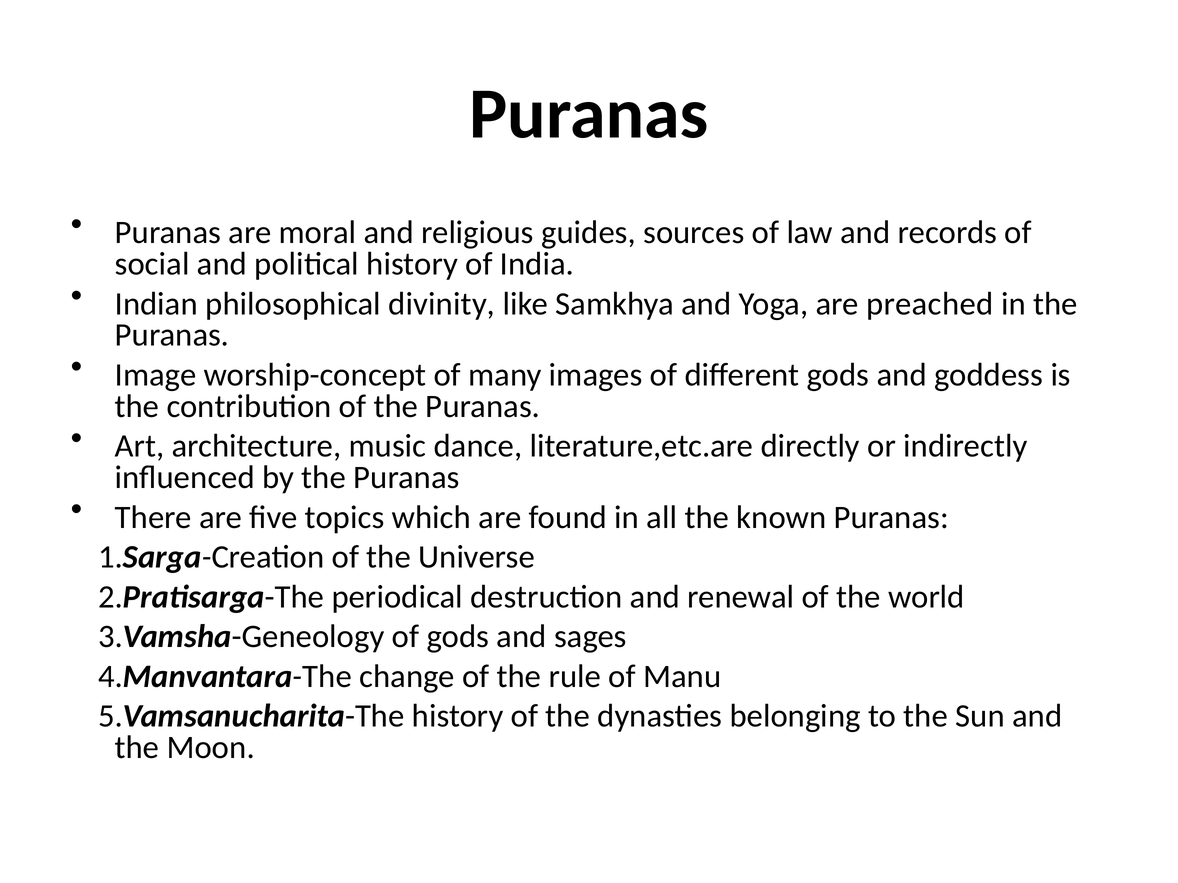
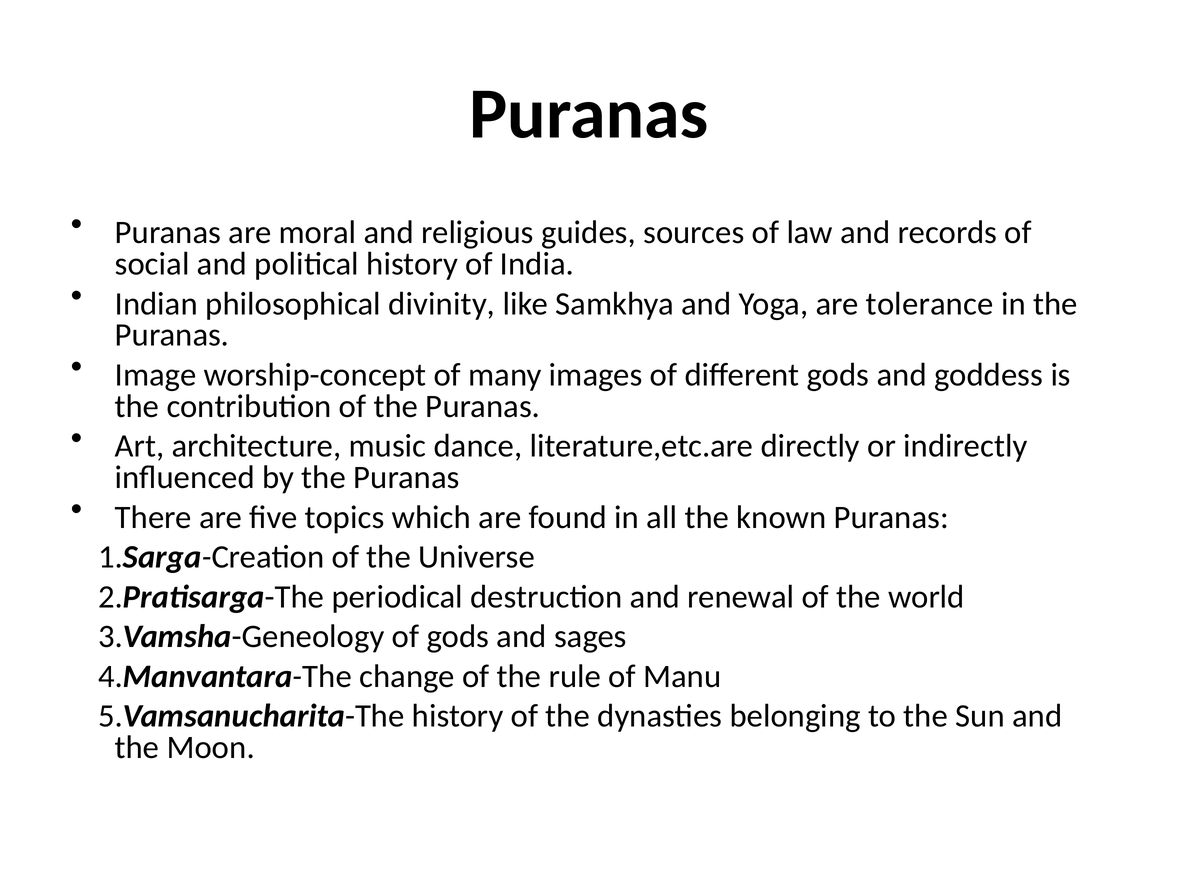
preached: preached -> tolerance
